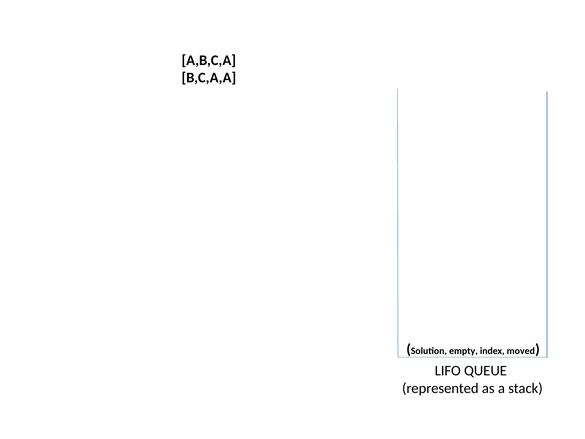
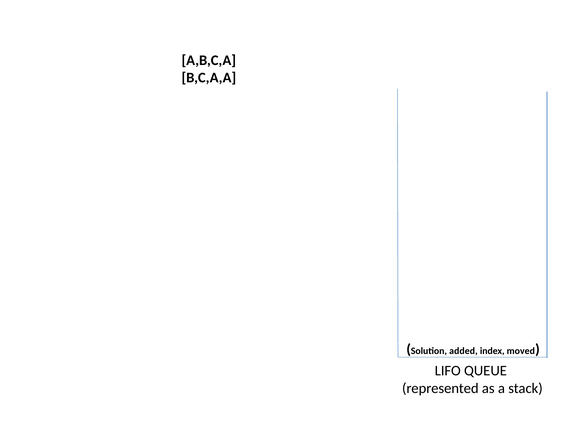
empty: empty -> added
